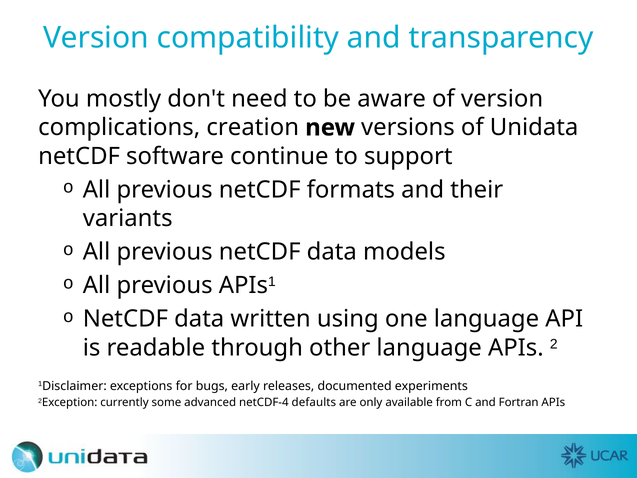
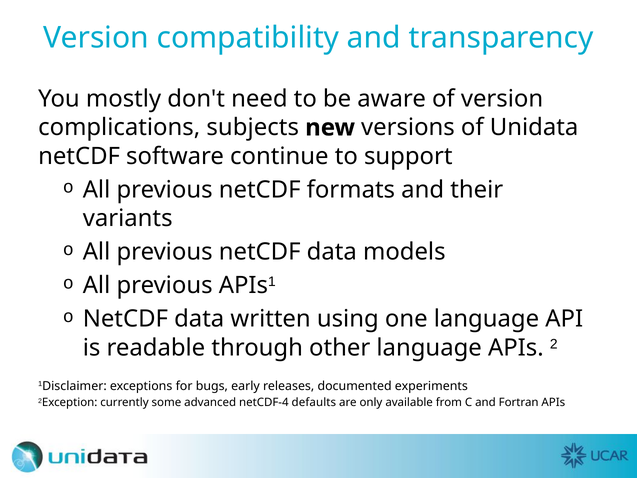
creation: creation -> subjects
